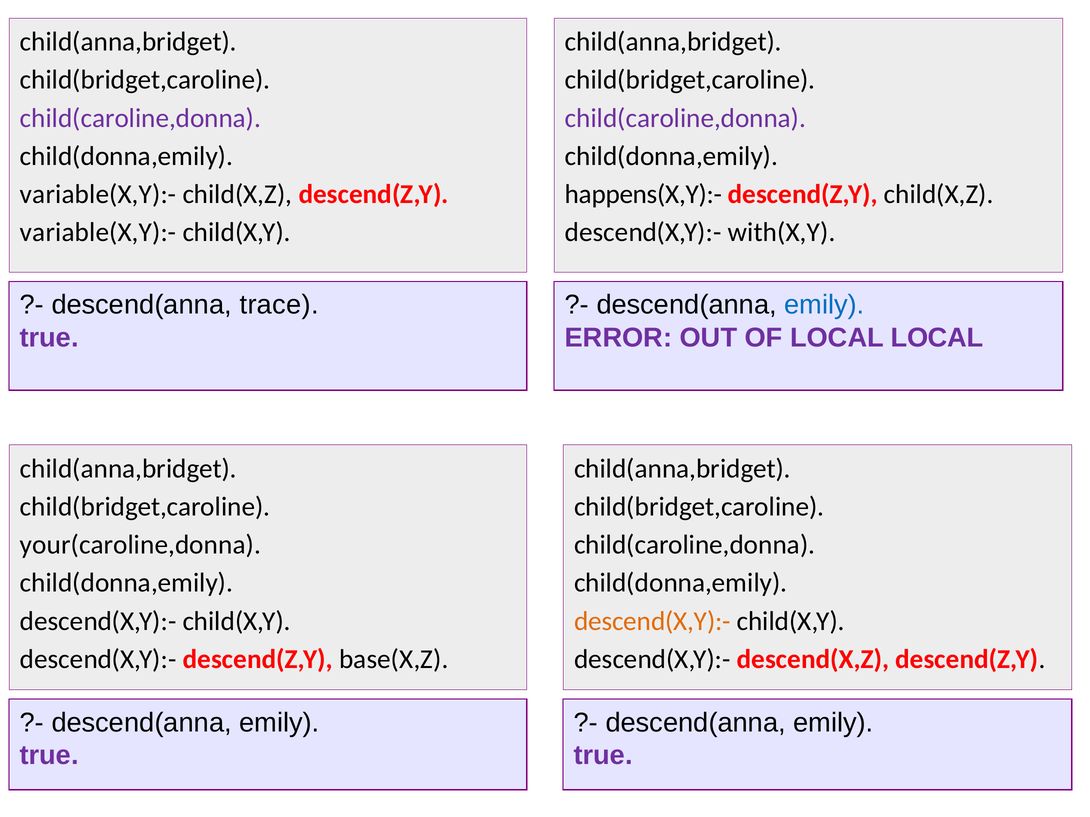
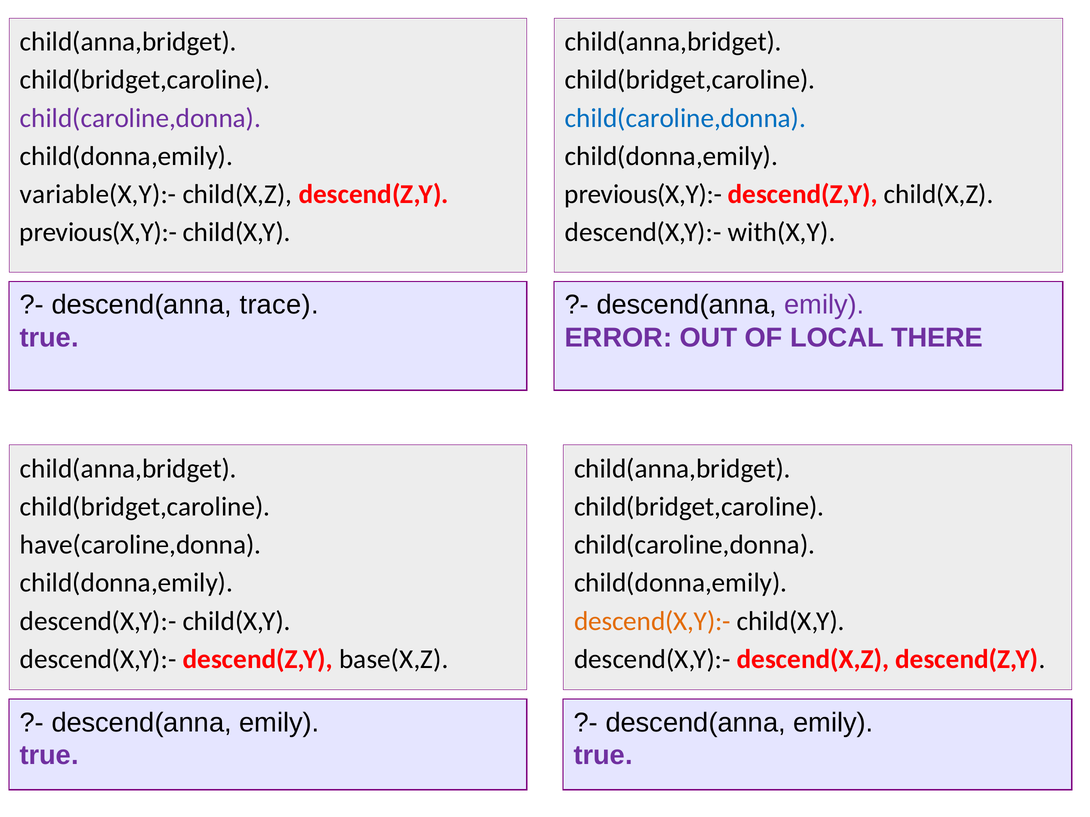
child(caroline,donna at (686, 118) colour: purple -> blue
happens(X,Y):- at (643, 194): happens(X,Y):- -> previous(X,Y):-
variable(X,Y):- at (98, 233): variable(X,Y):- -> previous(X,Y):-
emily at (824, 305) colour: blue -> purple
LOCAL LOCAL: LOCAL -> THERE
your(caroline,donna: your(caroline,donna -> have(caroline,donna
